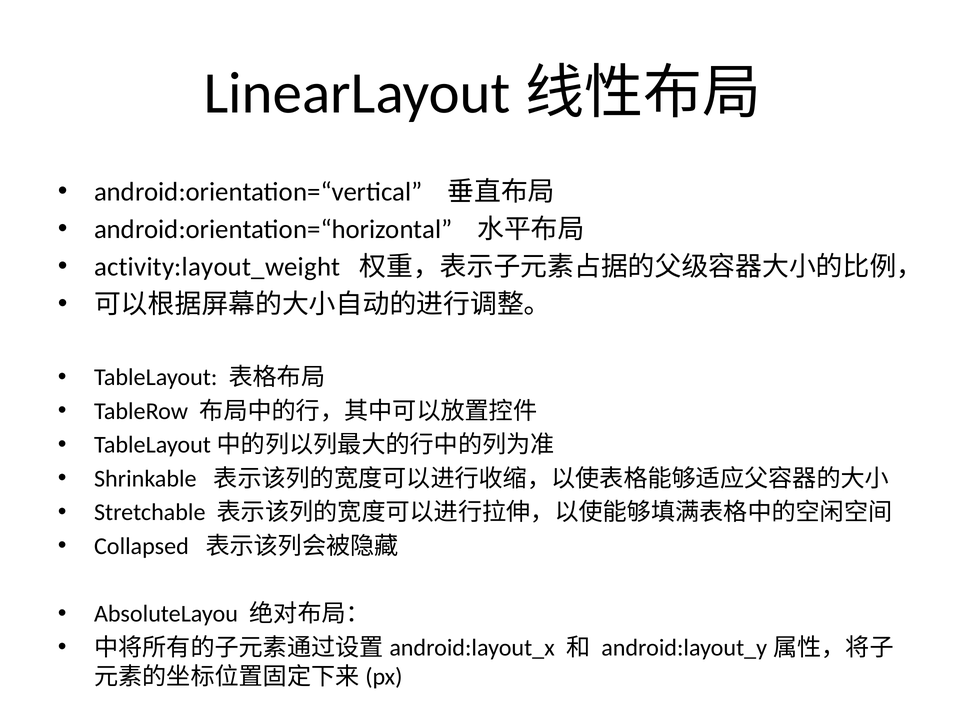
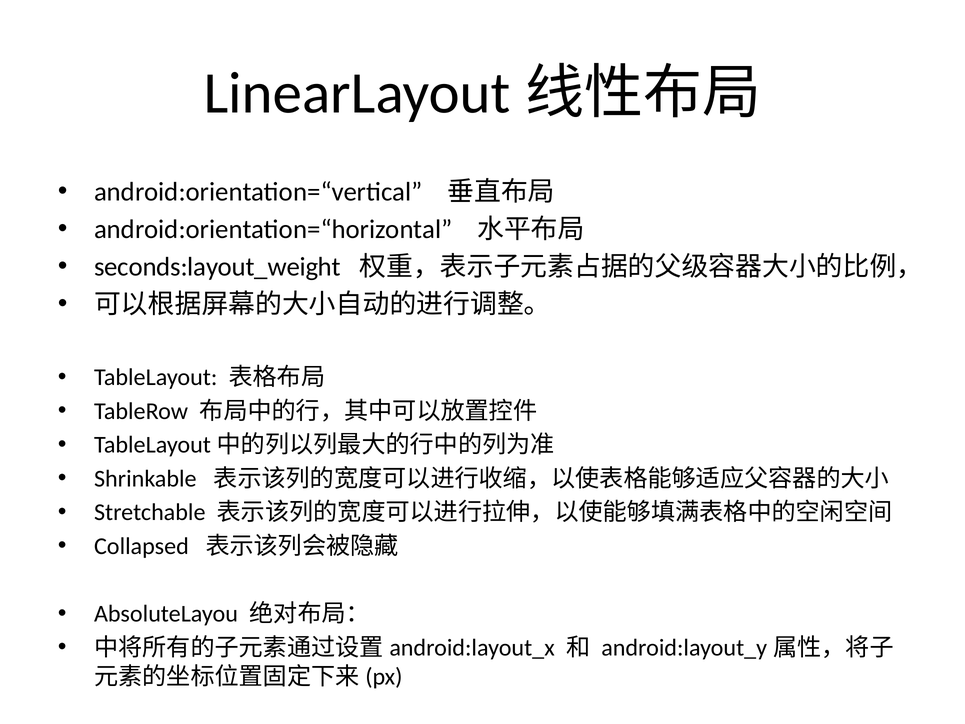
activity:layout_weight: activity:layout_weight -> seconds:layout_weight
